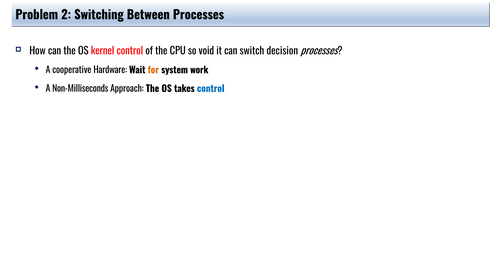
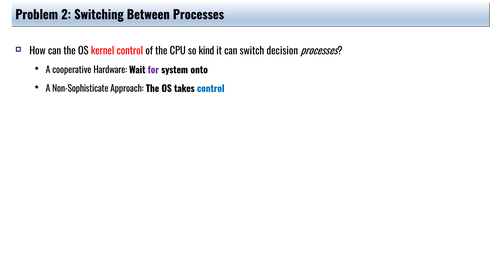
void: void -> kind
for colour: orange -> purple
work: work -> onto
Non-Milliseconds: Non-Milliseconds -> Non-Sophisticate
